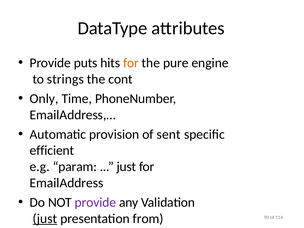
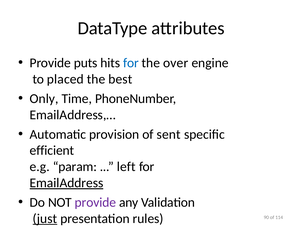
for at (131, 63) colour: orange -> blue
pure: pure -> over
strings: strings -> placed
cont: cont -> best
just at (126, 167): just -> left
EmailAddress underline: none -> present
from: from -> rules
